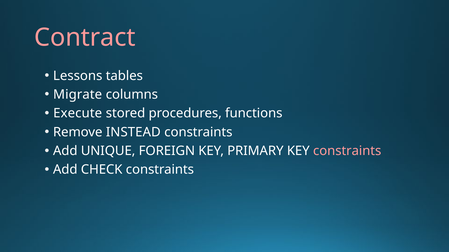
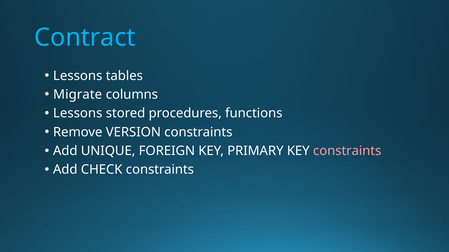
Contract colour: pink -> light blue
Execute at (78, 114): Execute -> Lessons
INSTEAD: INSTEAD -> VERSION
